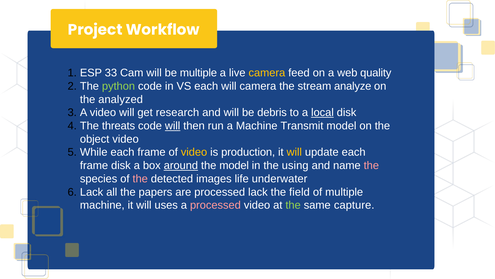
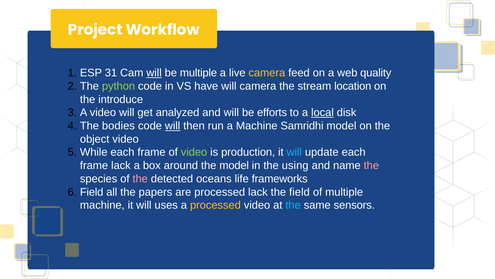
33: 33 -> 31
will at (154, 73) underline: none -> present
VS each: each -> have
analyze: analyze -> location
analyzed: analyzed -> introduce
research: research -> analyzed
debris: debris -> efforts
threats: threats -> bodies
Transmit: Transmit -> Samridhi
video at (194, 152) colour: yellow -> light green
will at (294, 152) colour: yellow -> light blue
frame disk: disk -> lack
around underline: present -> none
images: images -> oceans
underwater: underwater -> frameworks
Lack at (92, 192): Lack -> Field
processed at (215, 205) colour: pink -> yellow
the at (293, 205) colour: light green -> light blue
capture: capture -> sensors
